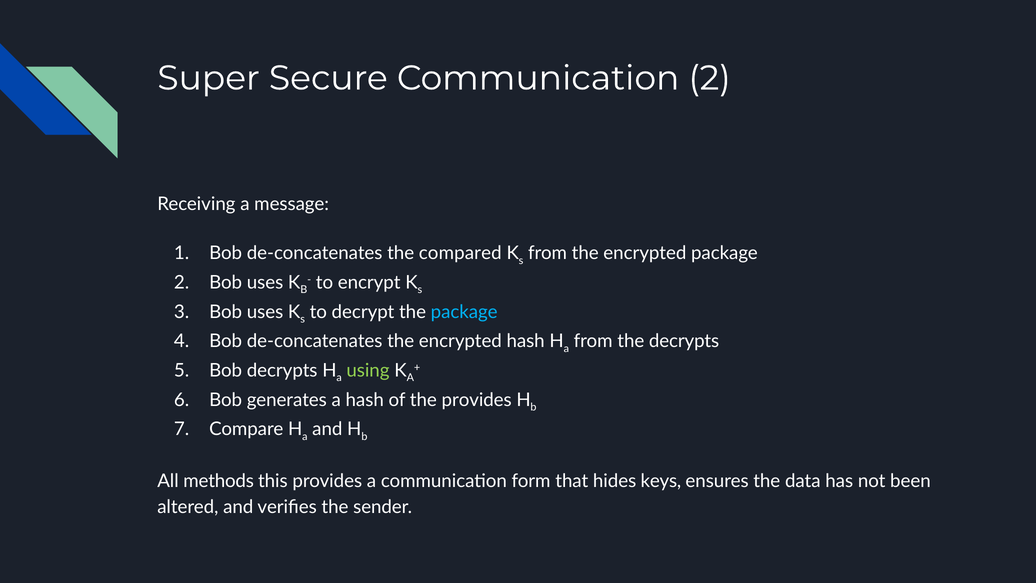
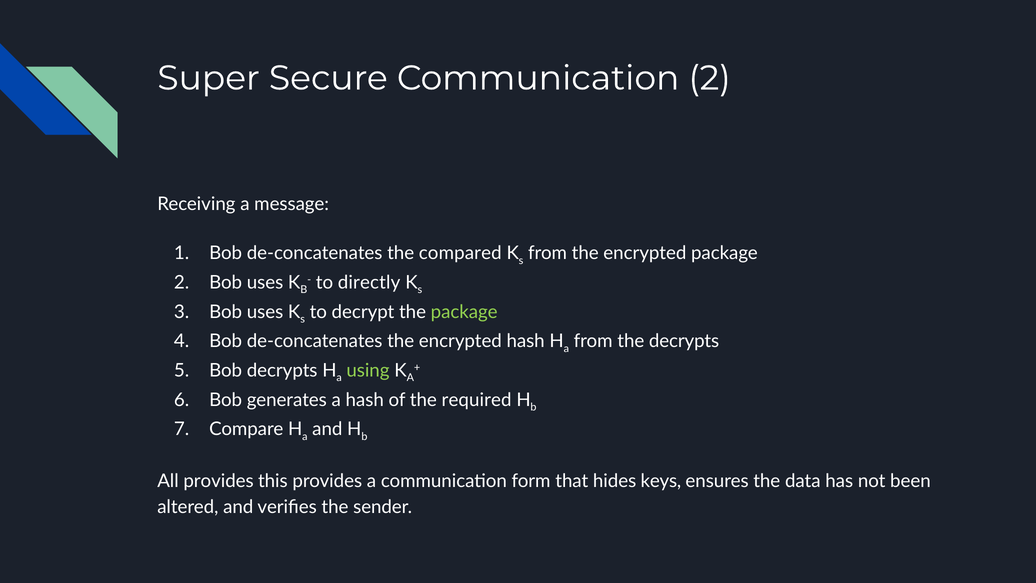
encrypt: encrypt -> directly
package at (464, 312) colour: light blue -> light green
the provides: provides -> required
All methods: methods -> provides
